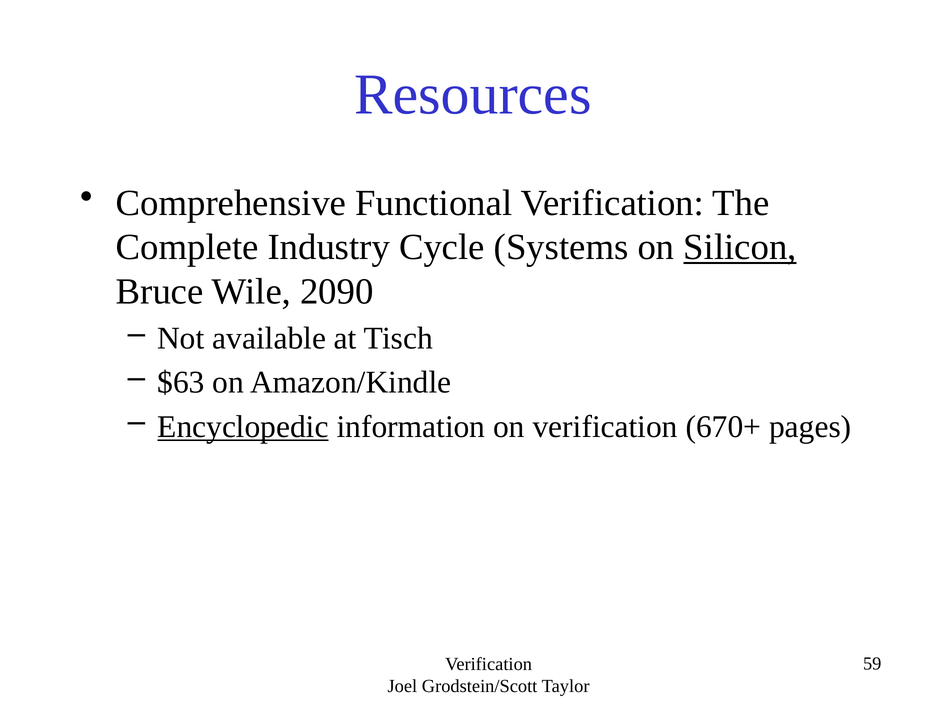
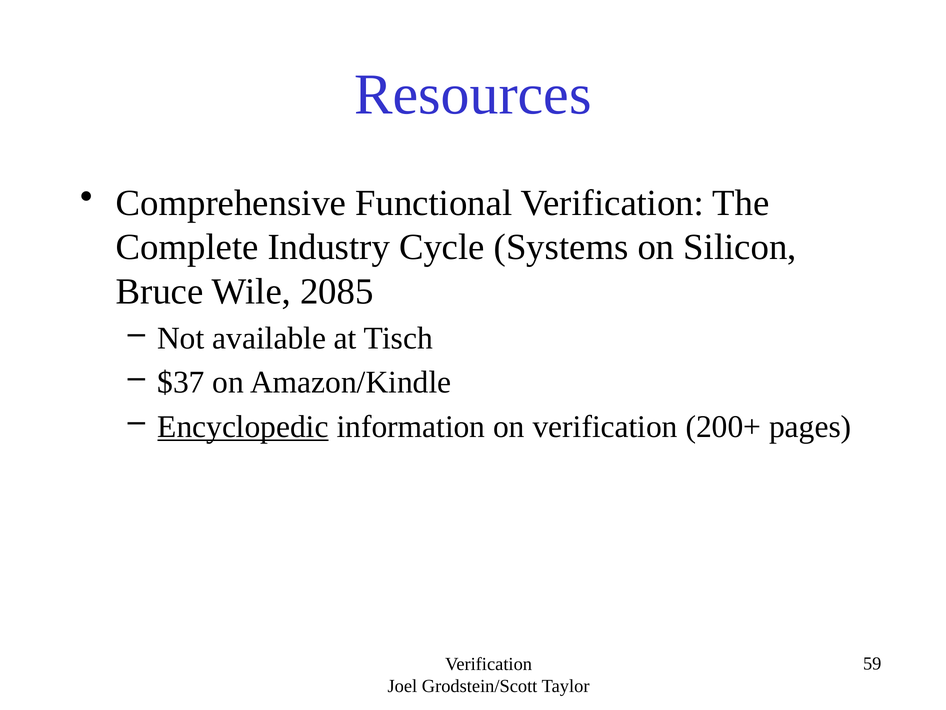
Silicon underline: present -> none
2090: 2090 -> 2085
$63: $63 -> $37
670+: 670+ -> 200+
